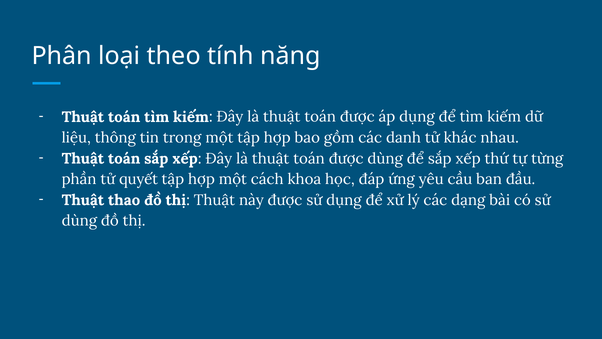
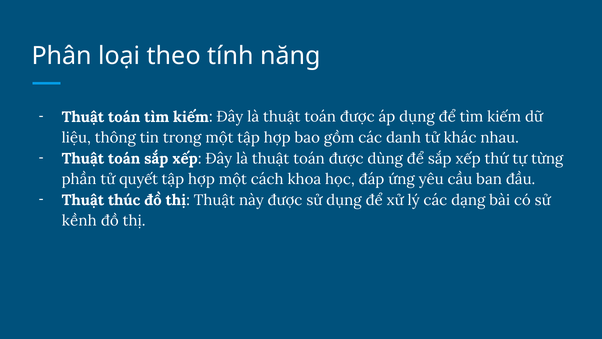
thao: thao -> thúc
dùng at (79, 221): dùng -> kềnh
